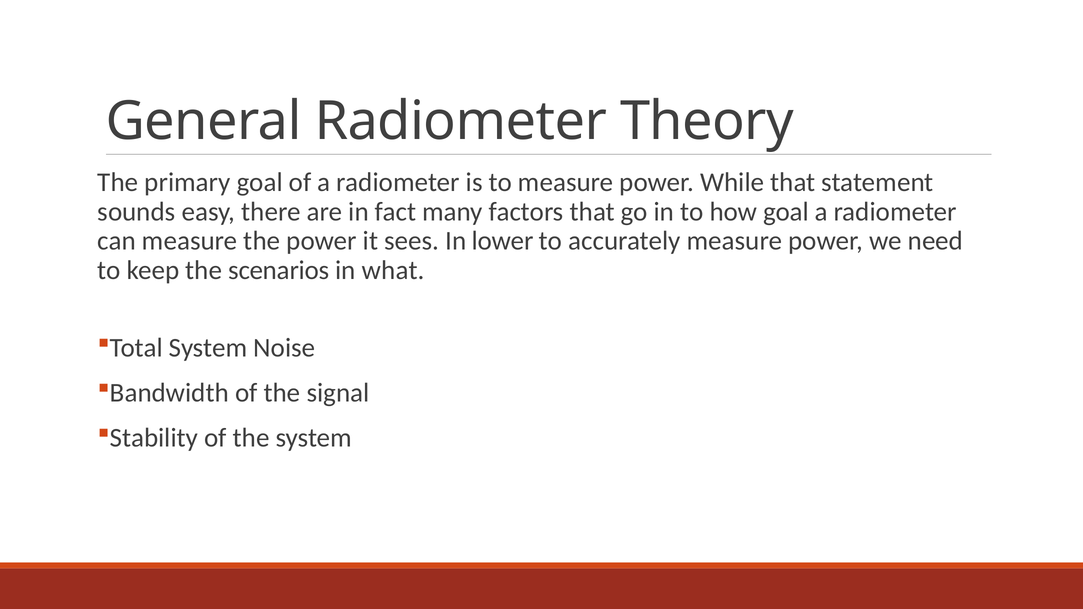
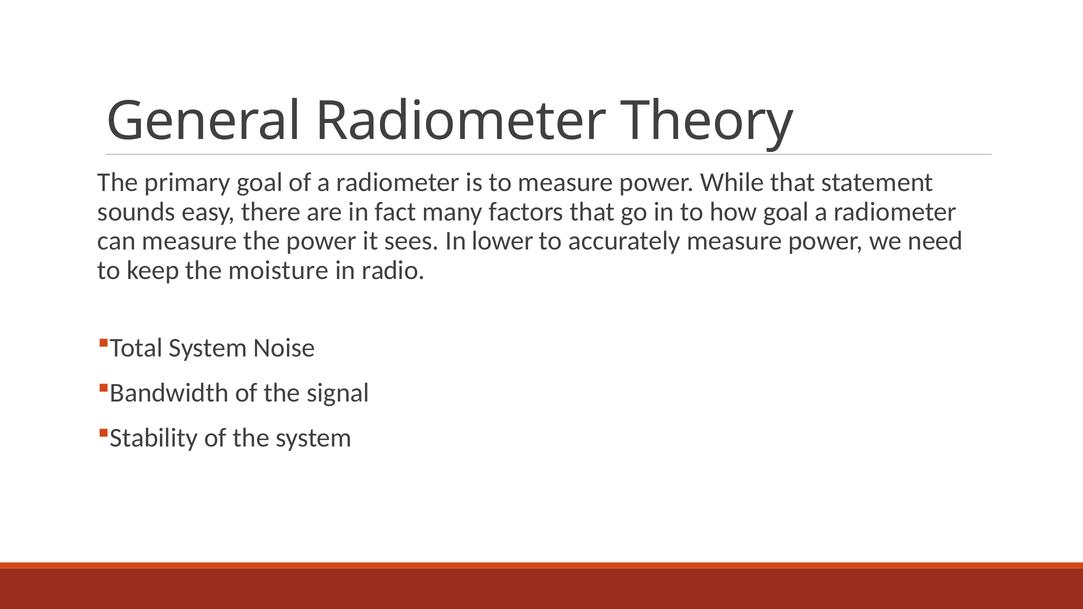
scenarios: scenarios -> moisture
what: what -> radio
